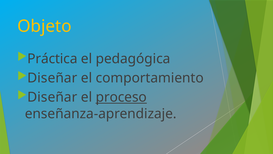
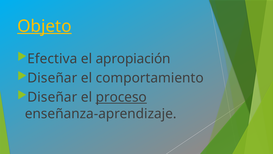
Objeto underline: none -> present
Práctica: Práctica -> Efectiva
pedagógica: pedagógica -> apropiación
